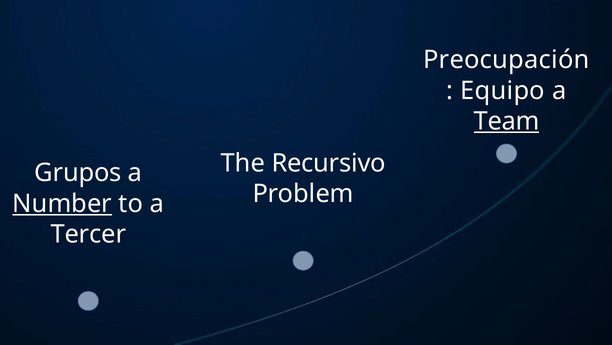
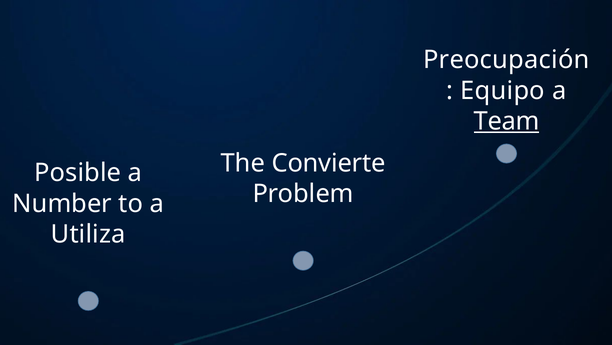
Recursivo: Recursivo -> Convierte
Grupos: Grupos -> Posible
Number underline: present -> none
Tercer: Tercer -> Utiliza
